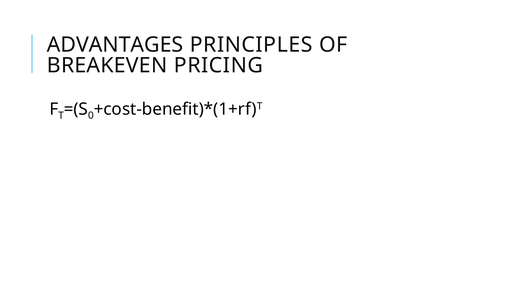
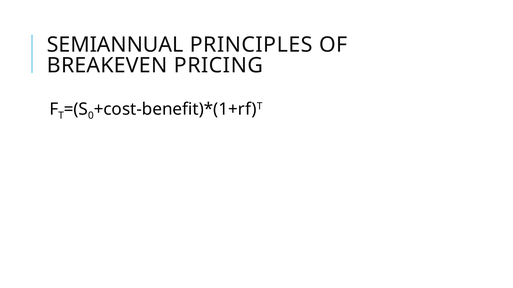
ADVANTAGES: ADVANTAGES -> SEMIANNUAL
